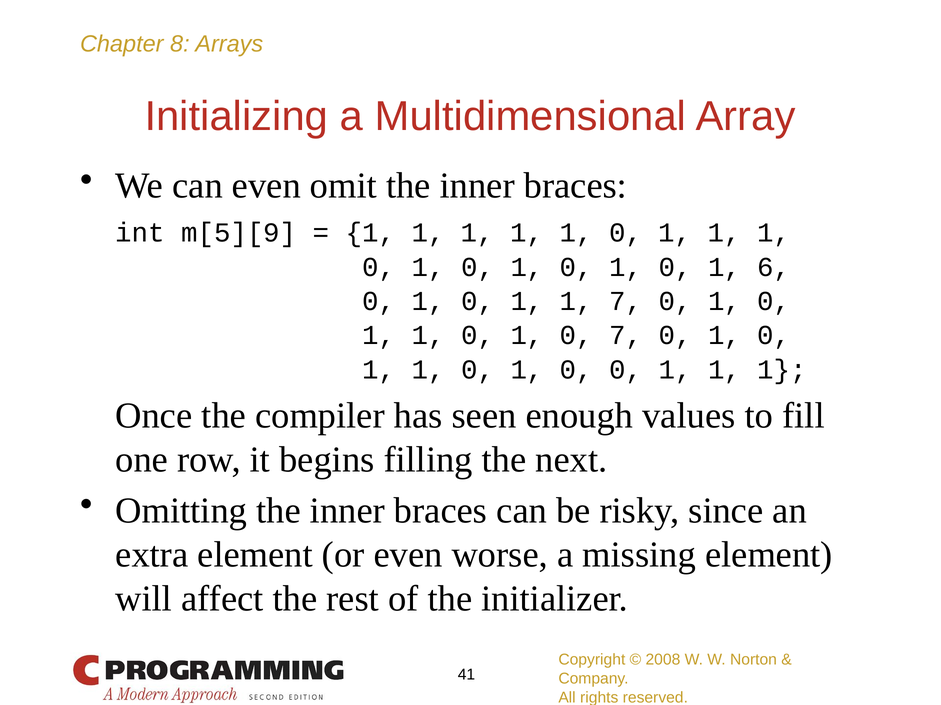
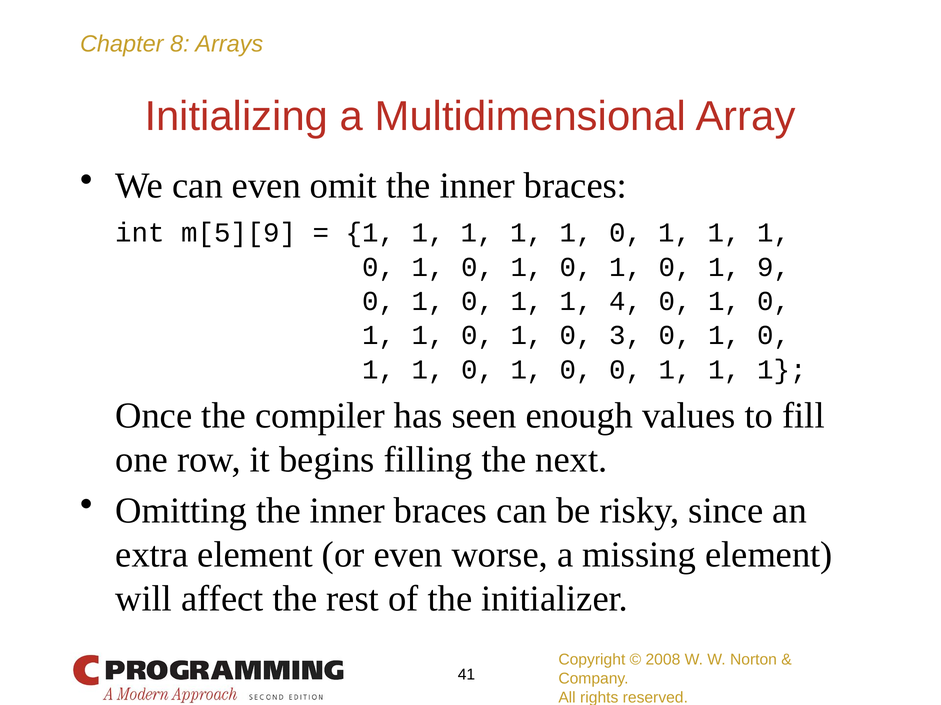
6: 6 -> 9
1 7: 7 -> 4
0 7: 7 -> 3
